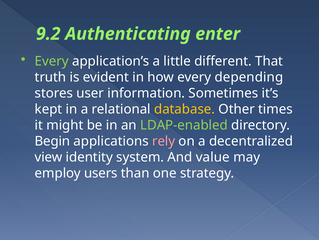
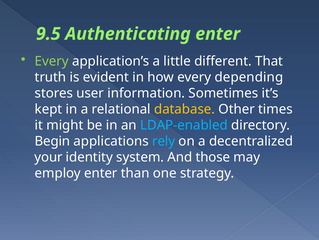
9.2: 9.2 -> 9.5
LDAP-enabled colour: light green -> light blue
rely colour: pink -> light blue
view: view -> your
value: value -> those
employ users: users -> enter
